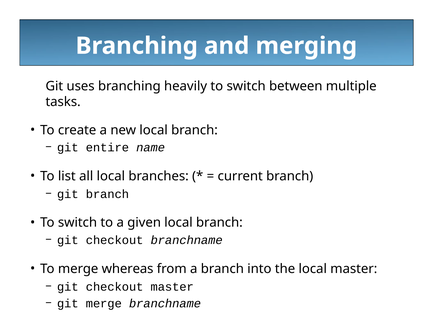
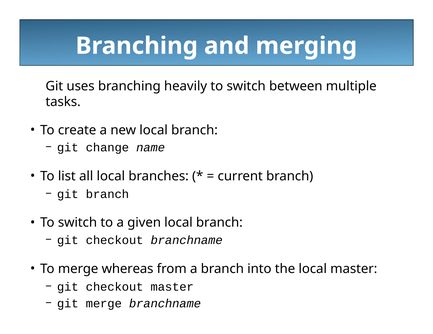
entire: entire -> change
